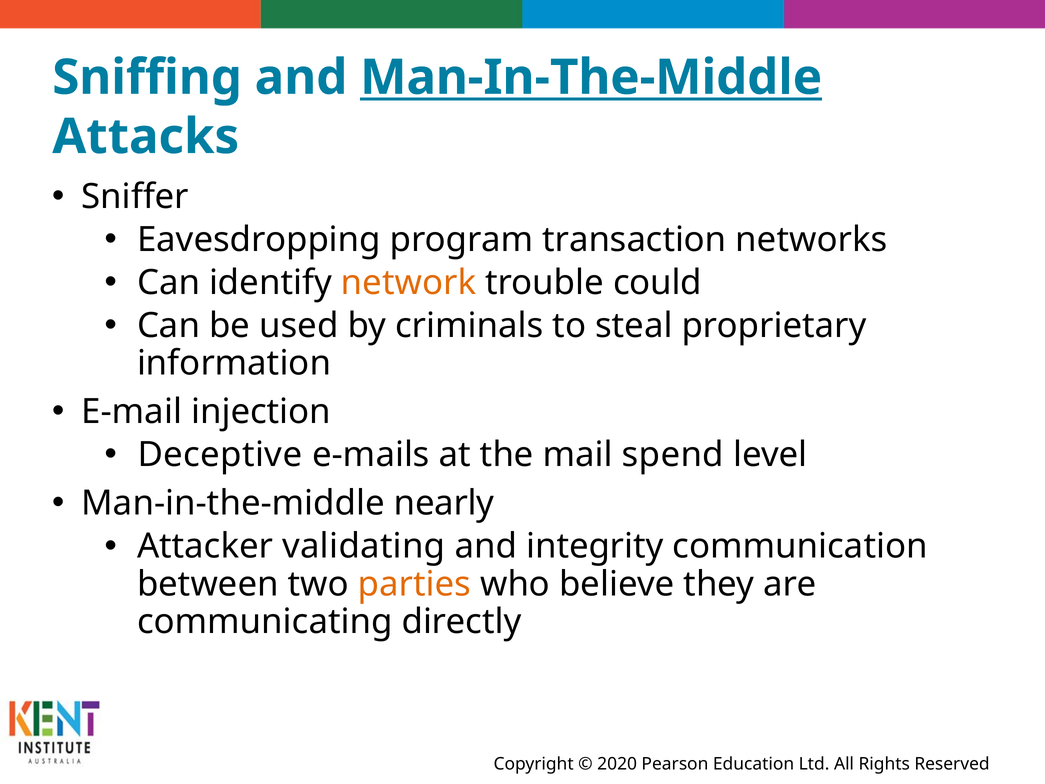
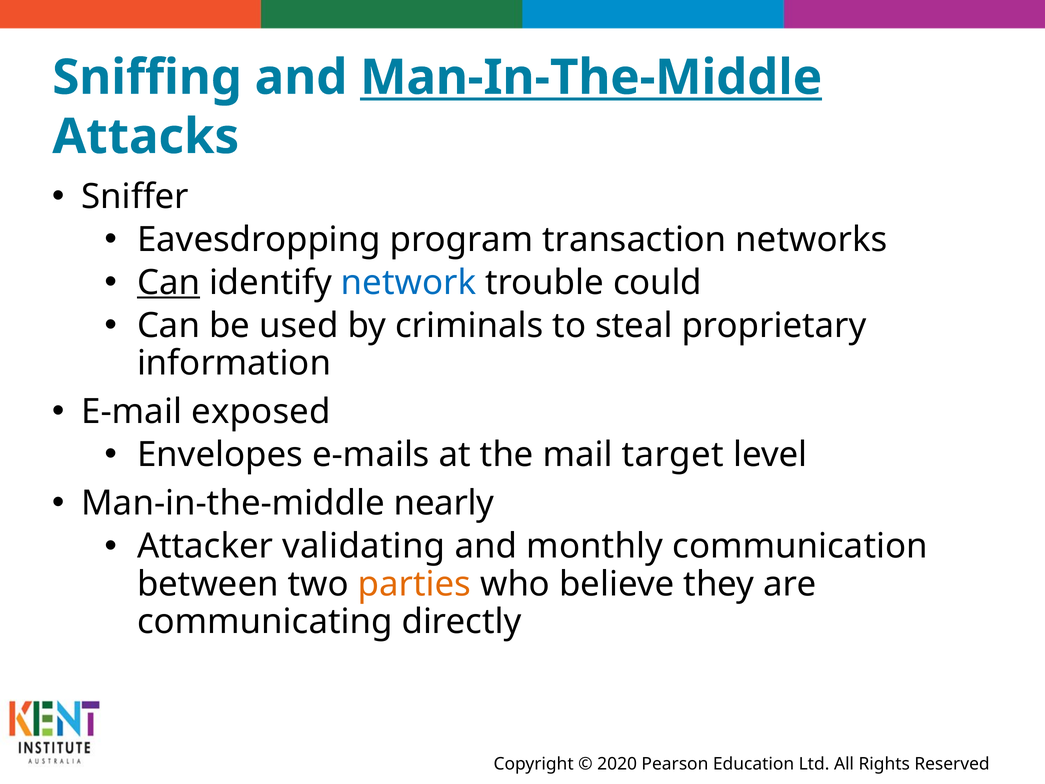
Can at (169, 283) underline: none -> present
network colour: orange -> blue
injection: injection -> exposed
Deceptive: Deceptive -> Envelopes
spend: spend -> target
integrity: integrity -> monthly
